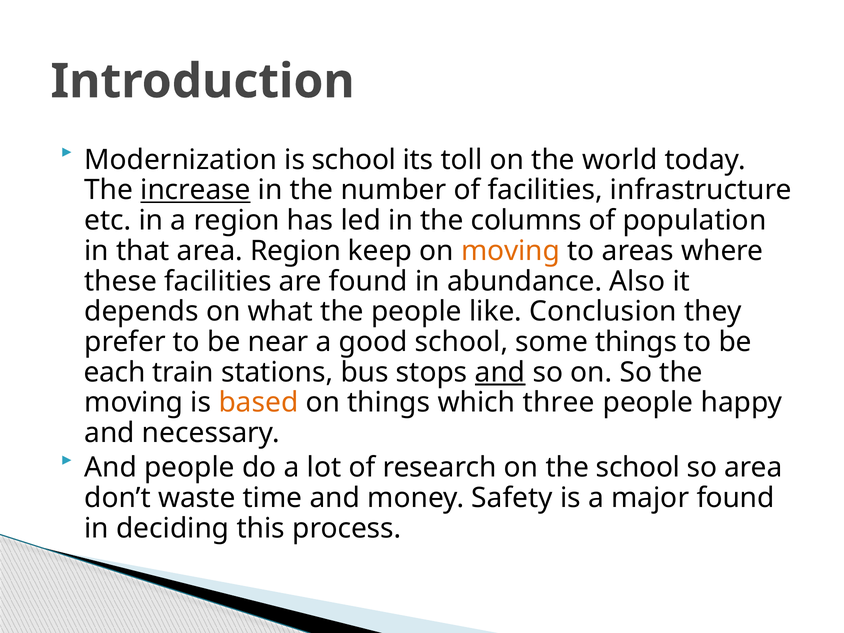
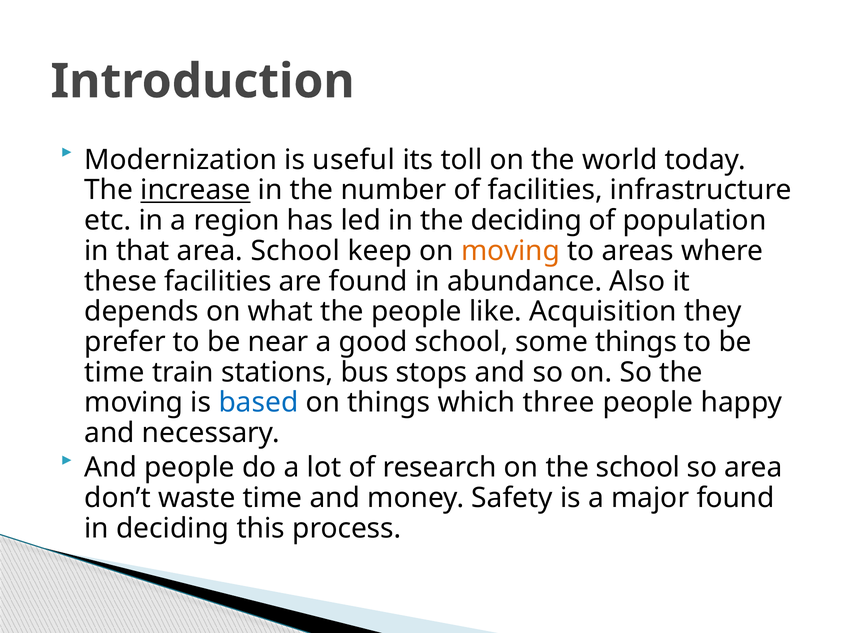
is school: school -> useful
the columns: columns -> deciding
area Region: Region -> School
Conclusion: Conclusion -> Acquisition
each at (115, 372): each -> time
and at (500, 372) underline: present -> none
based colour: orange -> blue
